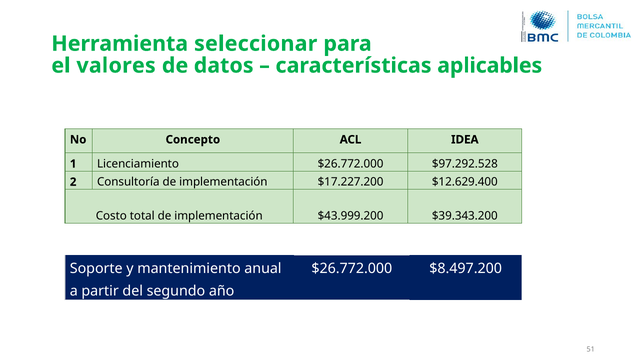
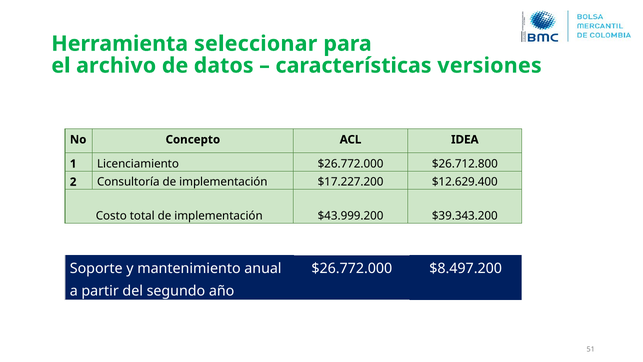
valores: valores -> archivo
aplicables: aplicables -> versiones
$97.292.528: $97.292.528 -> $26.712.800
